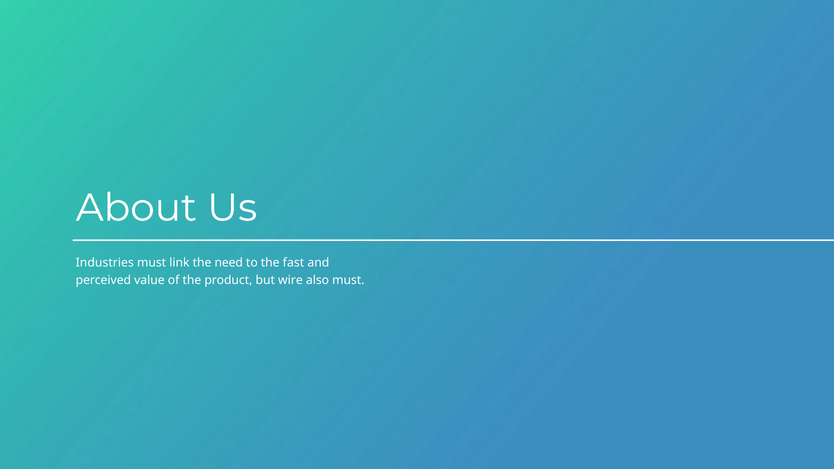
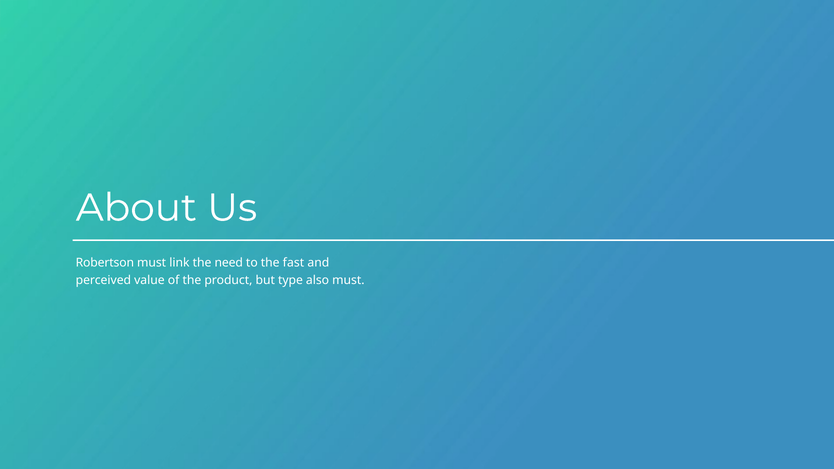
Industries: Industries -> Robertson
wire: wire -> type
